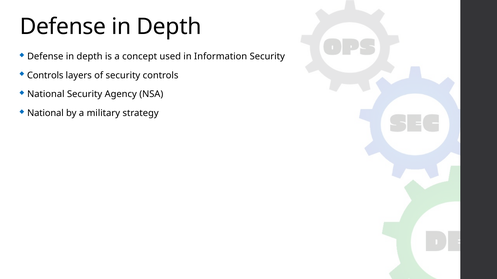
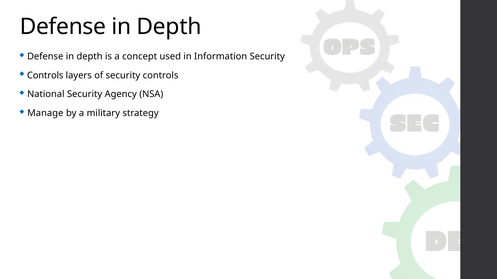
National at (45, 113): National -> Manage
